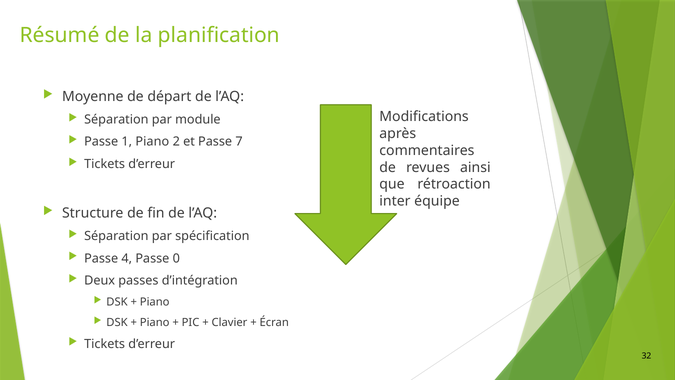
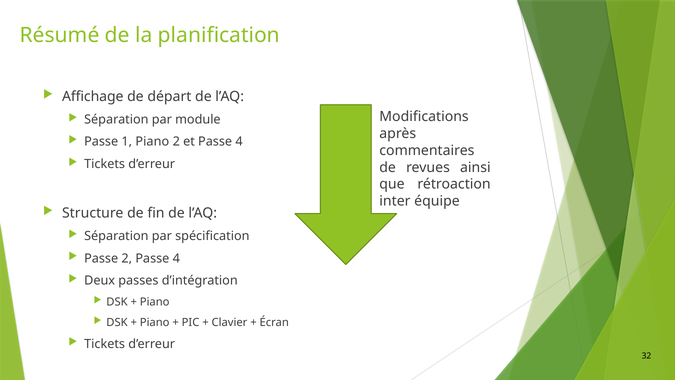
Moyenne: Moyenne -> Affichage
et Passe 7: 7 -> 4
Passe 4: 4 -> 2
0 at (176, 258): 0 -> 4
